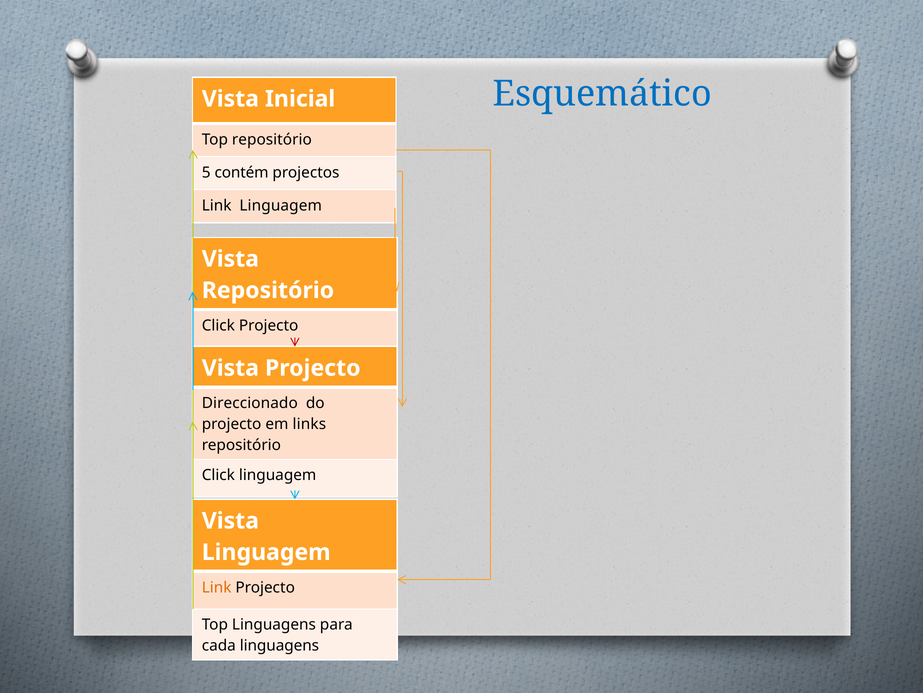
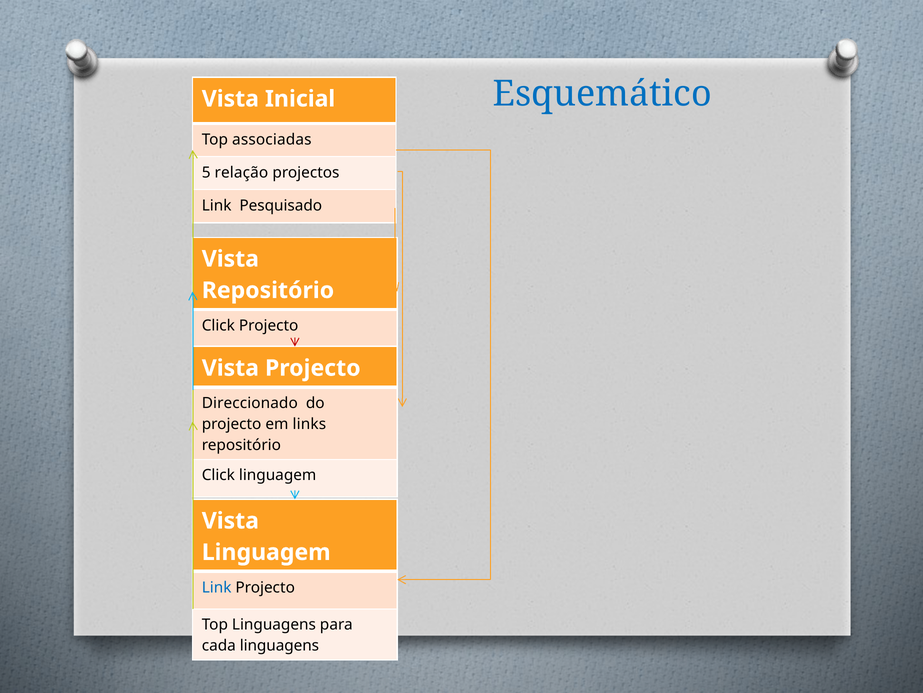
Top repositório: repositório -> associadas
contém: contém -> relação
Link Linguagem: Linguagem -> Pesquisado
Link at (217, 587) colour: orange -> blue
